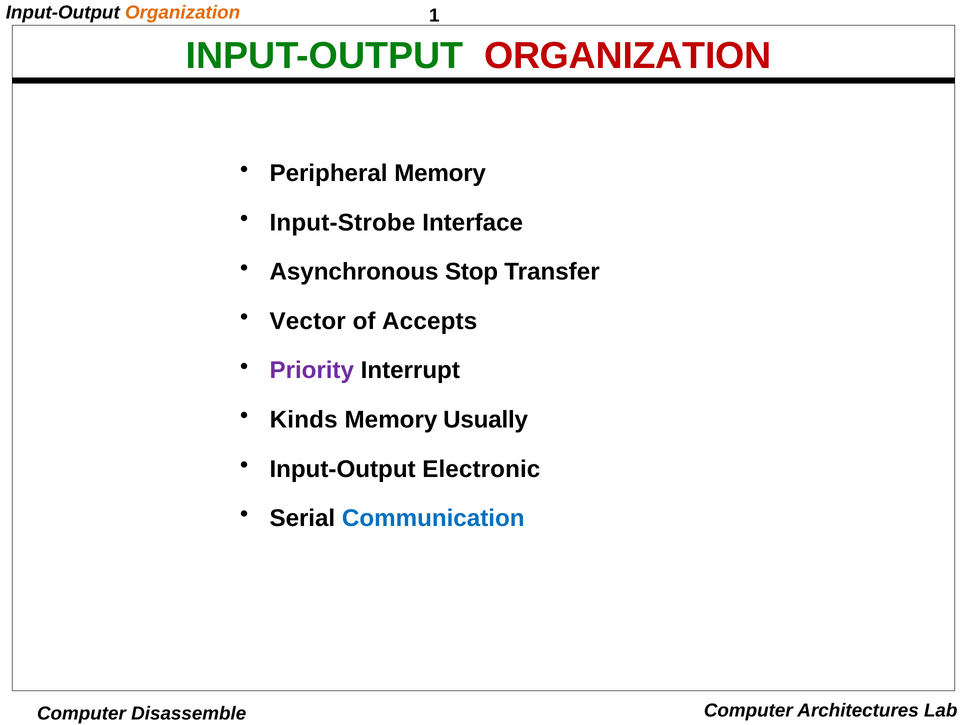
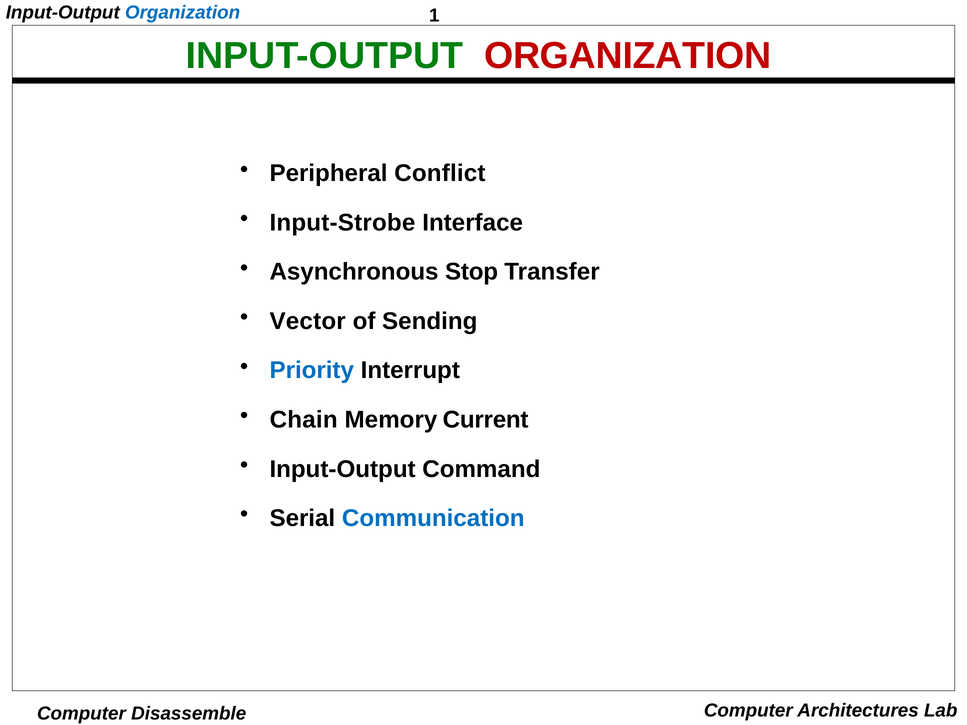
Organization at (183, 13) colour: orange -> blue
Peripheral Memory: Memory -> Conflict
Accepts: Accepts -> Sending
Priority colour: purple -> blue
Kinds: Kinds -> Chain
Usually: Usually -> Current
Electronic: Electronic -> Command
